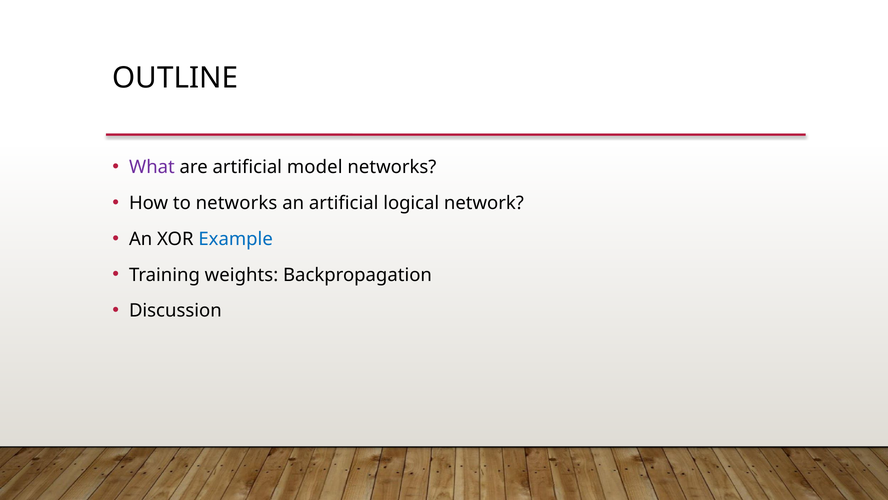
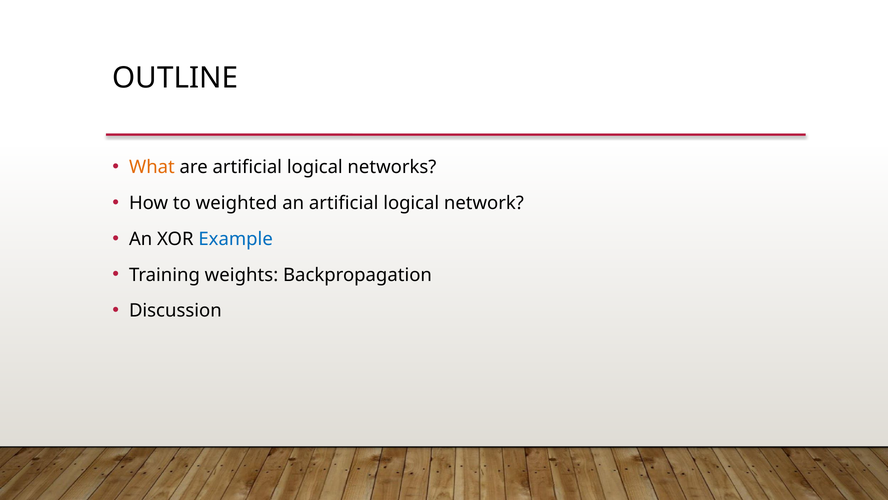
What colour: purple -> orange
are artificial model: model -> logical
to networks: networks -> weighted
